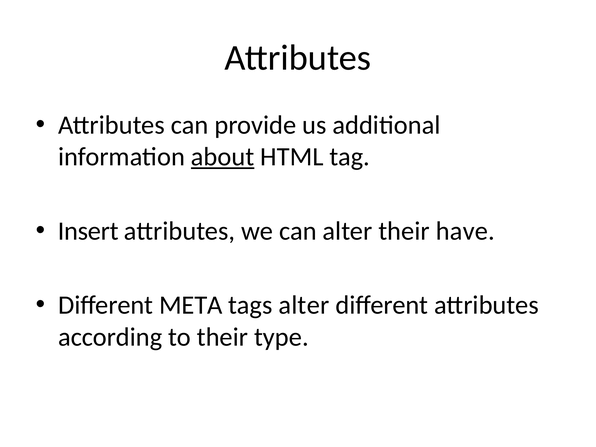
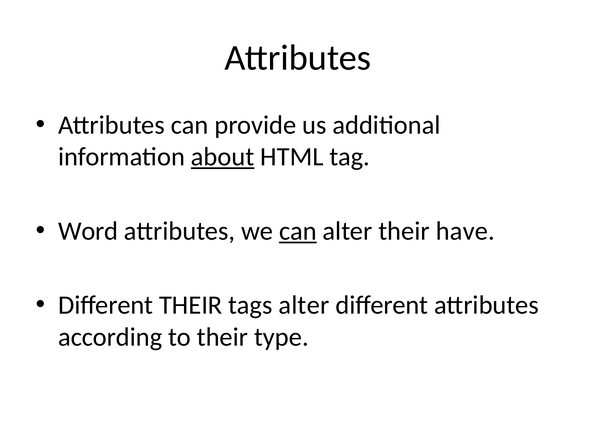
Insert: Insert -> Word
can at (298, 231) underline: none -> present
Different META: META -> THEIR
